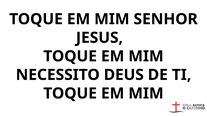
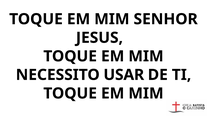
DEUS: DEUS -> USAR
